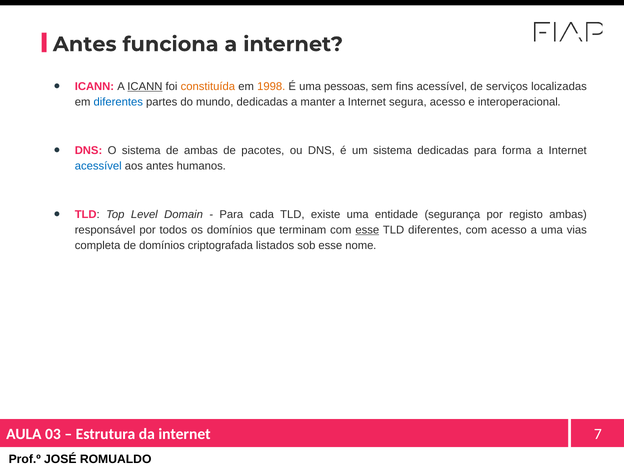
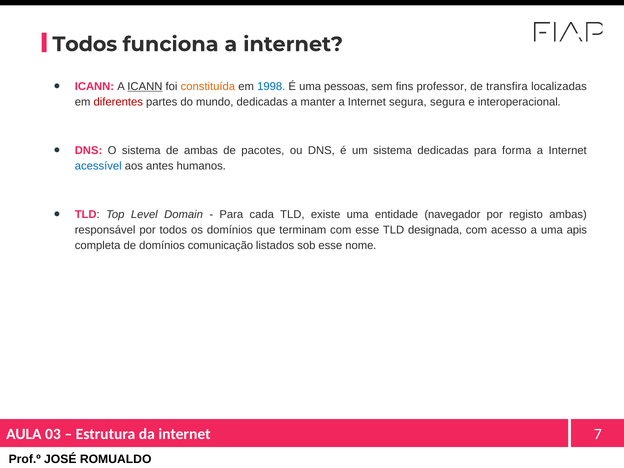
Antes at (85, 44): Antes -> Todos
1998 colour: orange -> blue
fins acessível: acessível -> professor
serviços: serviços -> transfira
diferentes at (118, 102) colour: blue -> red
segura acesso: acesso -> segura
segurança: segurança -> navegador
esse at (367, 230) underline: present -> none
TLD diferentes: diferentes -> designada
vias: vias -> apis
criptografada: criptografada -> comunicação
